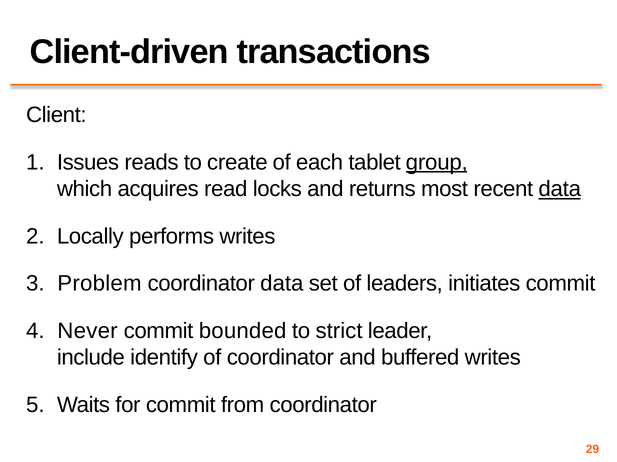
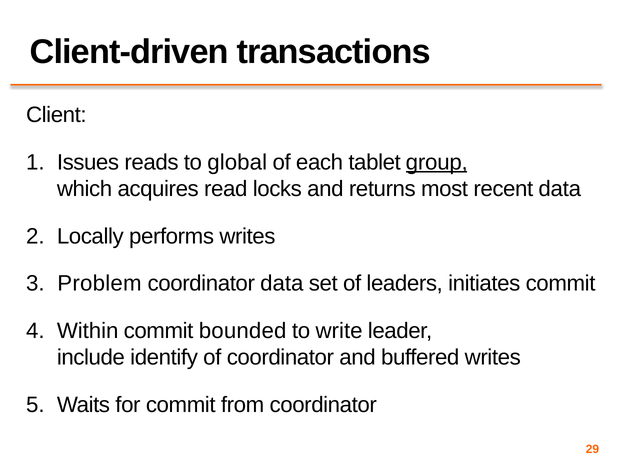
create: create -> global
data at (560, 189) underline: present -> none
Never: Never -> Within
strict: strict -> write
